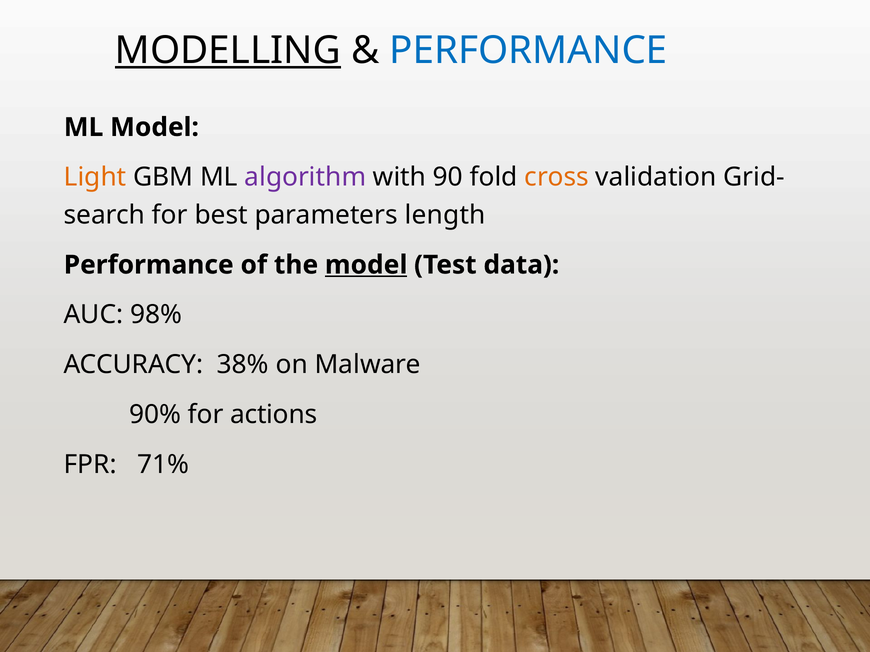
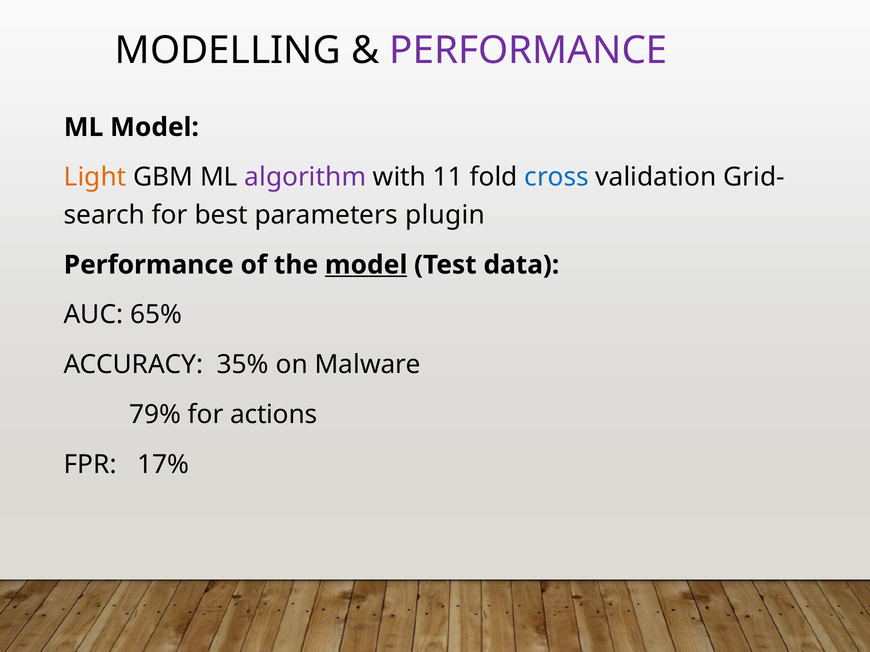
MODELLING underline: present -> none
PERFORMANCE at (528, 51) colour: blue -> purple
90: 90 -> 11
cross colour: orange -> blue
length: length -> plugin
98%: 98% -> 65%
38%: 38% -> 35%
90%: 90% -> 79%
71%: 71% -> 17%
